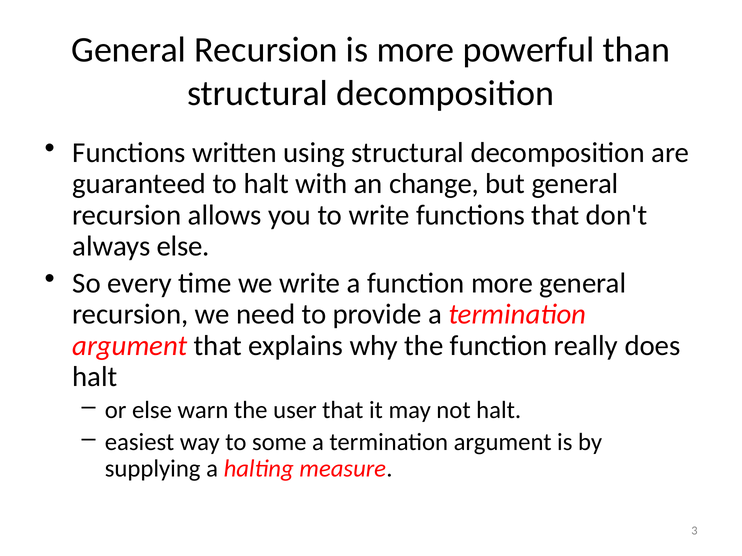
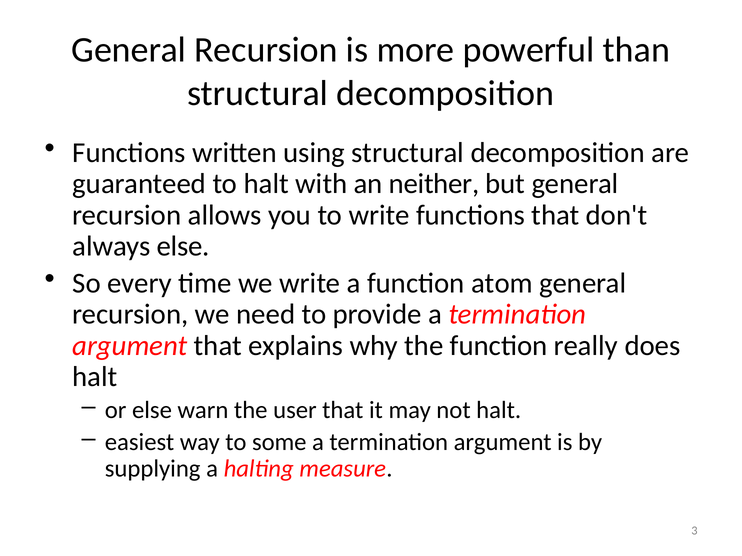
change: change -> neither
function more: more -> atom
